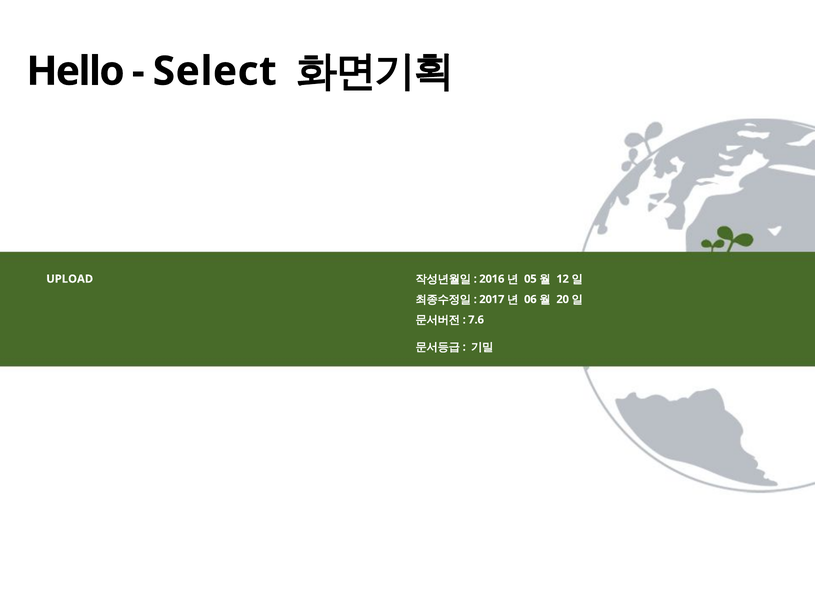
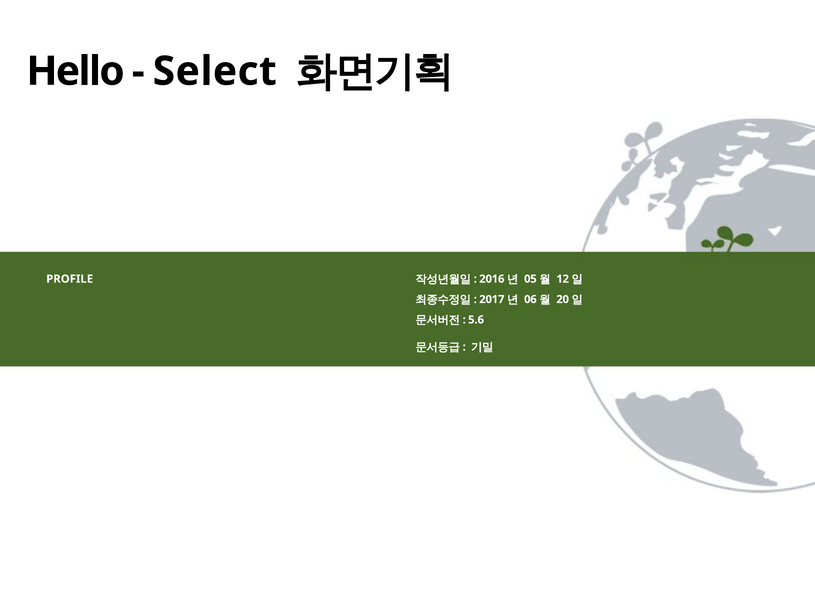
UPLOAD: UPLOAD -> PROFILE
7.6: 7.6 -> 5.6
